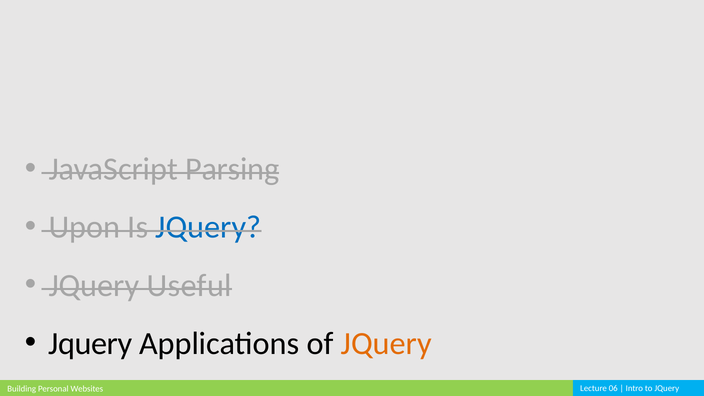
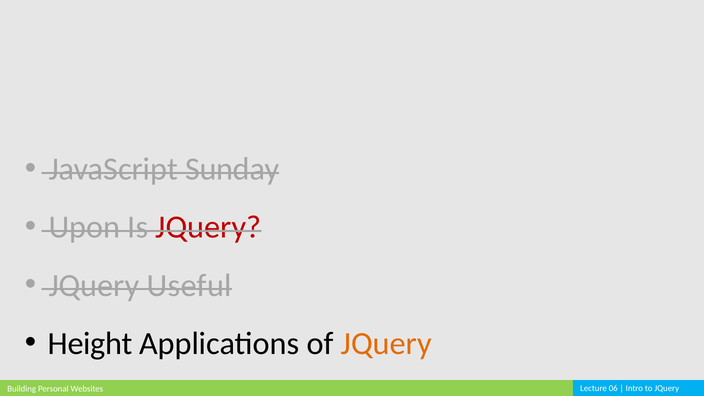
Parsing: Parsing -> Sunday
JQuery at (208, 227) colour: blue -> red
Jquery at (90, 343): Jquery -> Height
